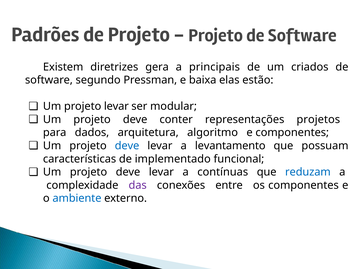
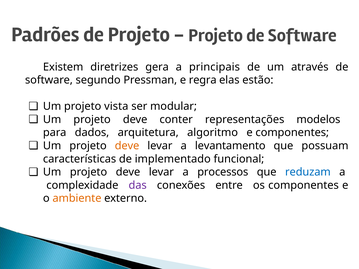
criados: criados -> através
baixa: baixa -> regra
projeto levar: levar -> vista
projetos: projetos -> modelos
deve at (127, 146) colour: blue -> orange
contínuas: contínuas -> processos
ambiente colour: blue -> orange
